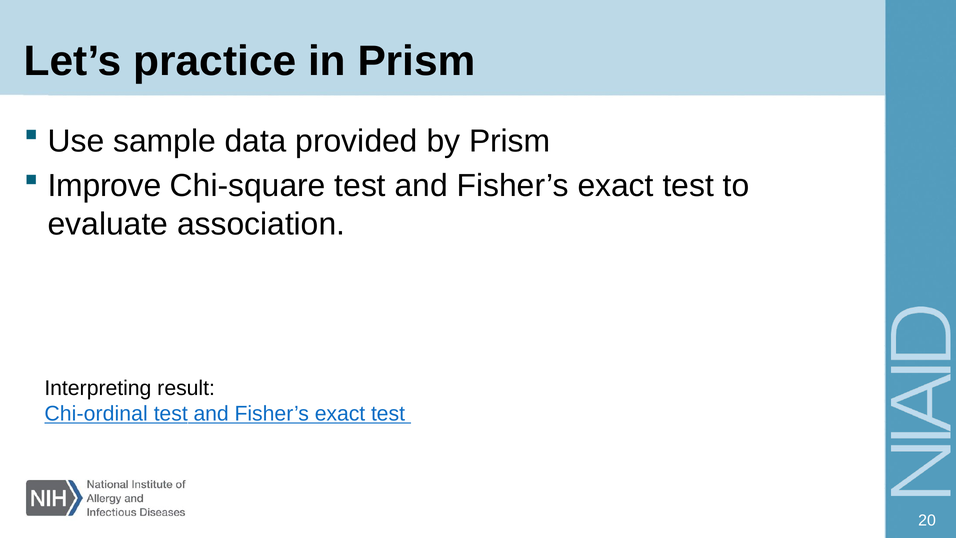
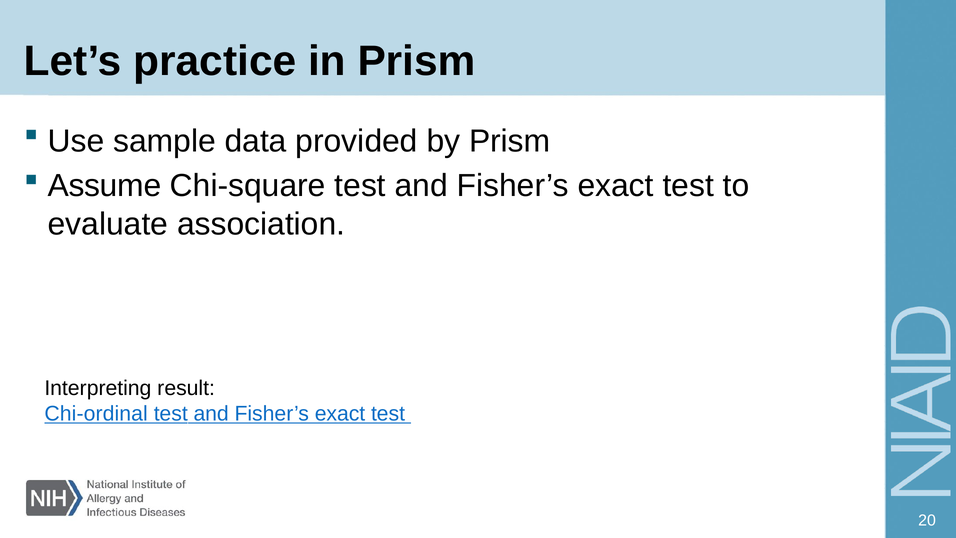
Improve: Improve -> Assume
